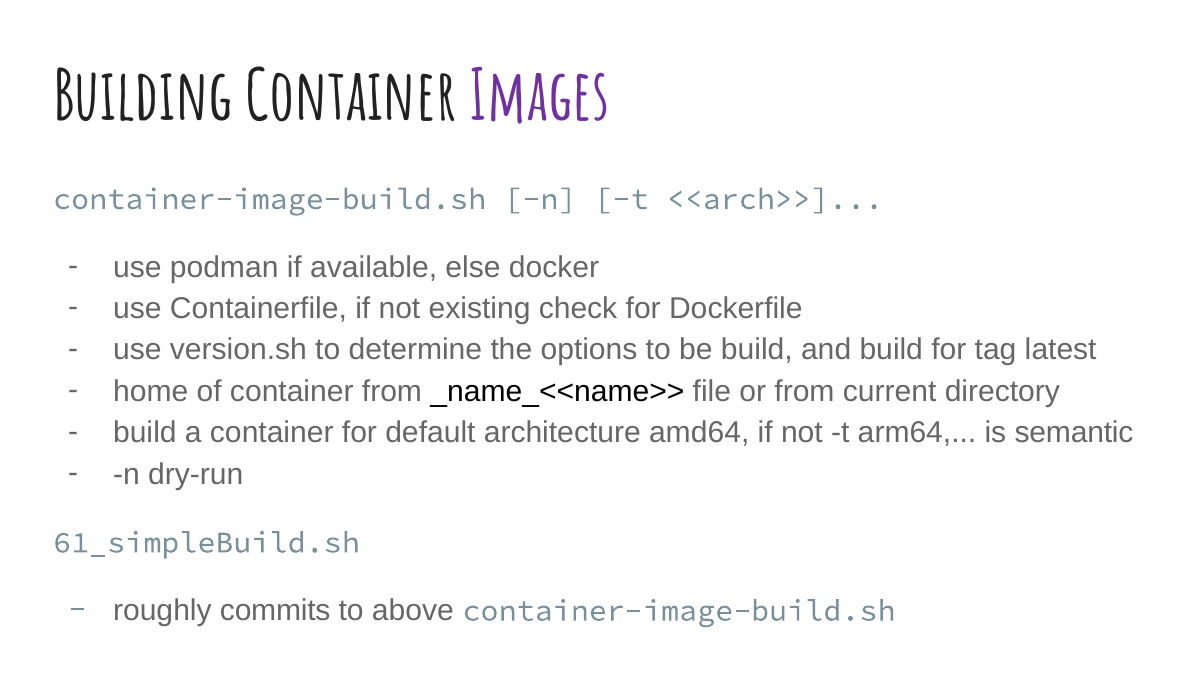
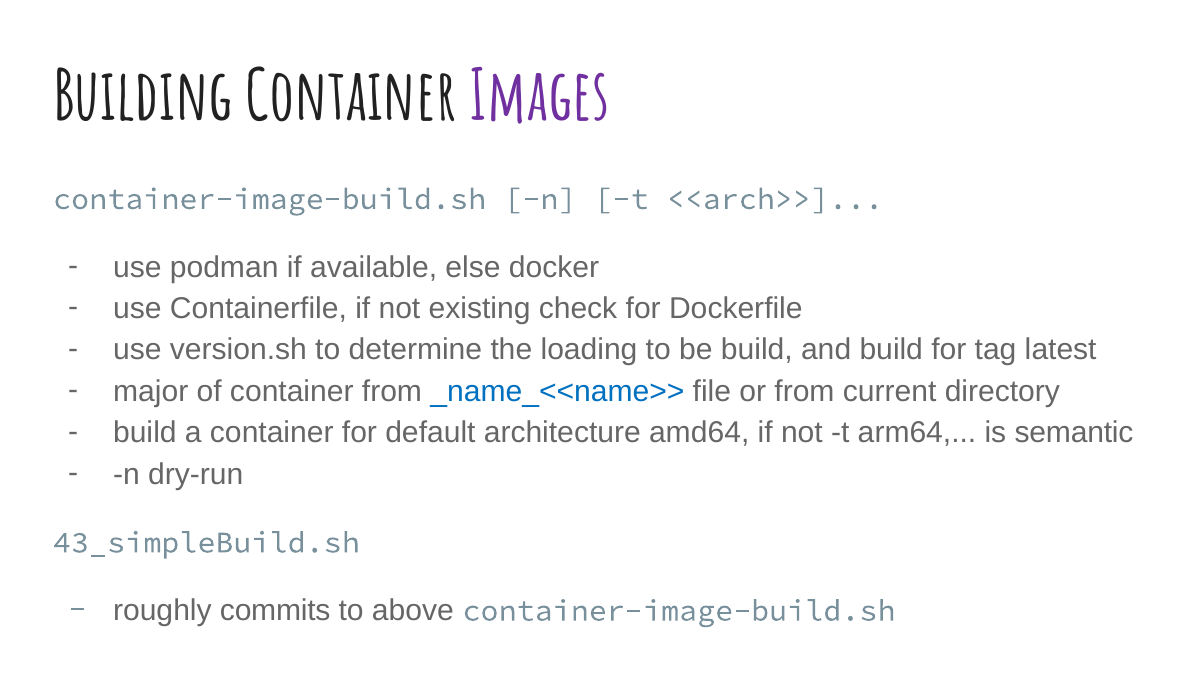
options: options -> loading
home: home -> major
_name_<<name>> colour: black -> blue
61_simpleBuild.sh: 61_simpleBuild.sh -> 43_simpleBuild.sh
